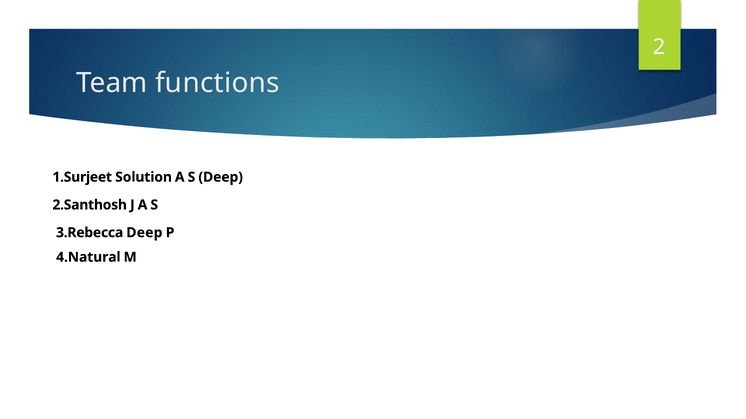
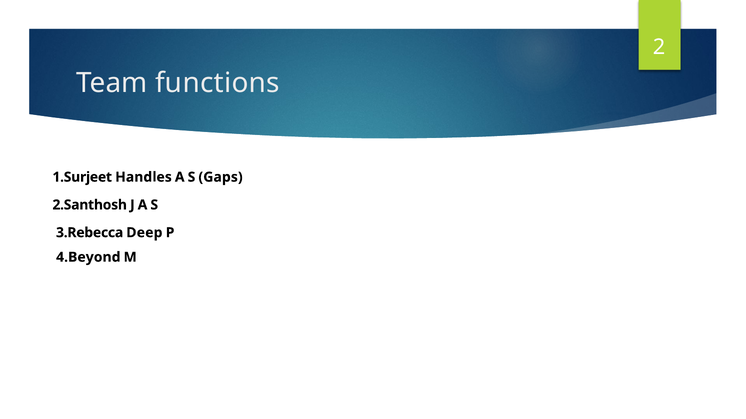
Solution: Solution -> Handles
S Deep: Deep -> Gaps
4.Natural: 4.Natural -> 4.Beyond
